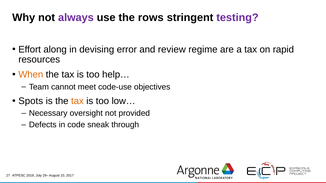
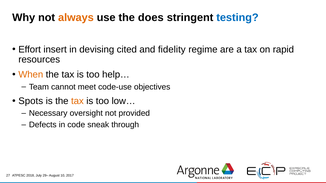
always colour: purple -> orange
rows: rows -> does
testing colour: purple -> blue
along: along -> insert
error: error -> cited
review: review -> fidelity
